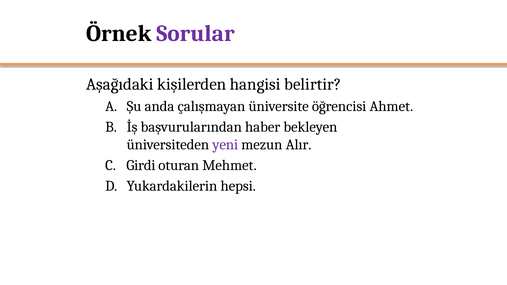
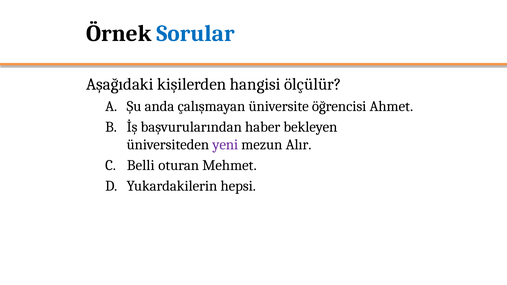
Sorular colour: purple -> blue
belirtir: belirtir -> ölçülür
Girdi: Girdi -> Belli
